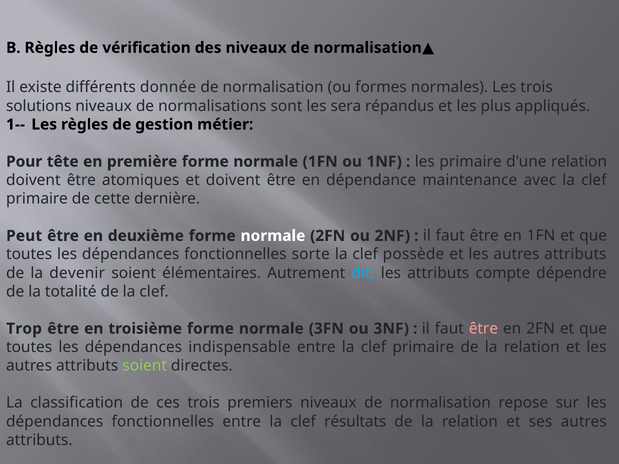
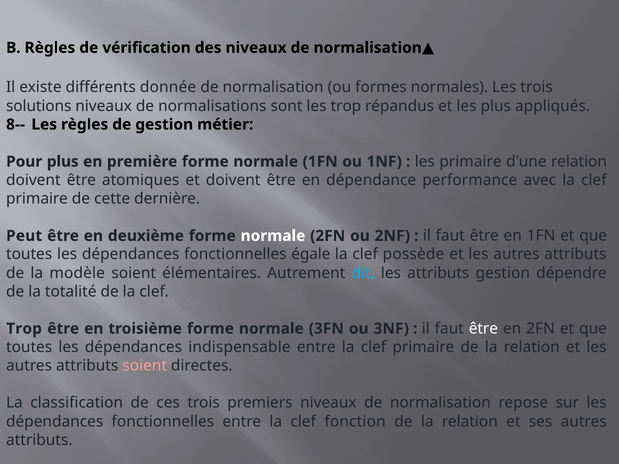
les sera: sera -> trop
1--: 1-- -> 8--
Pour tête: tête -> plus
maintenance: maintenance -> performance
sorte: sorte -> égale
devenir: devenir -> modèle
attributs compte: compte -> gestion
être at (483, 329) colour: pink -> white
soient at (145, 366) colour: light green -> pink
résultats: résultats -> fonction
